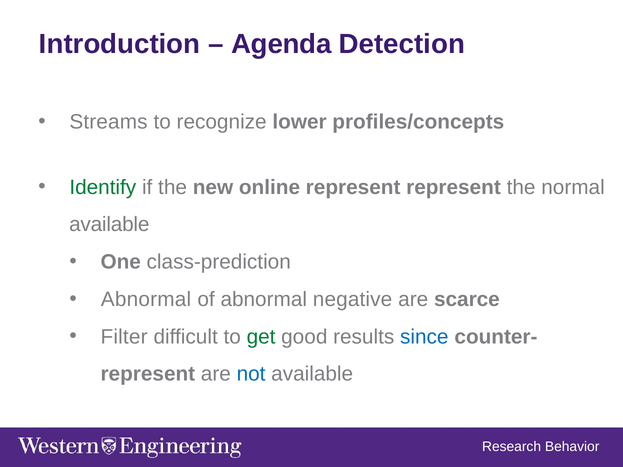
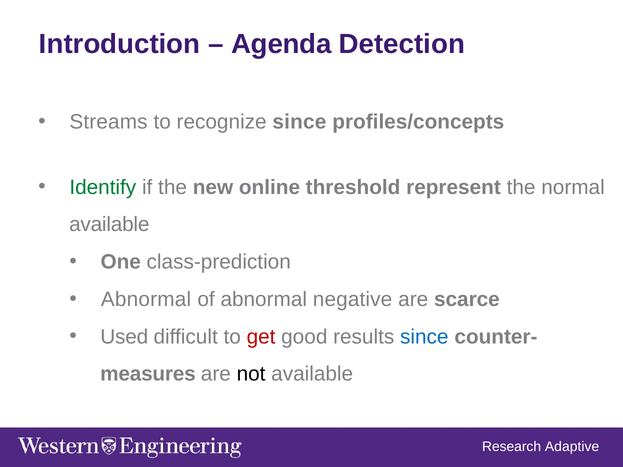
recognize lower: lower -> since
online represent: represent -> threshold
Filter: Filter -> Used
get colour: green -> red
represent at (148, 374): represent -> measures
not colour: blue -> black
Behavior: Behavior -> Adaptive
